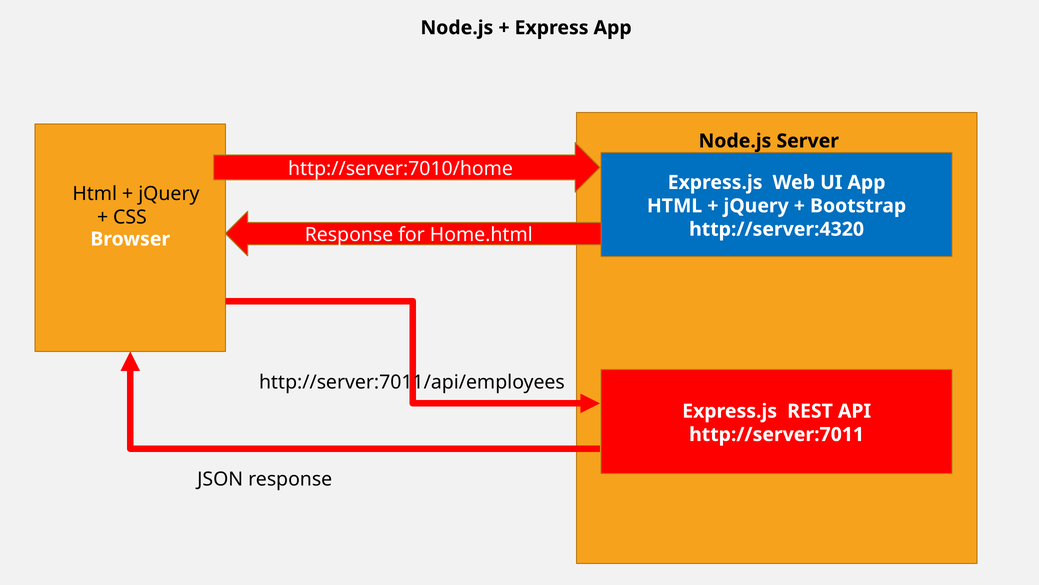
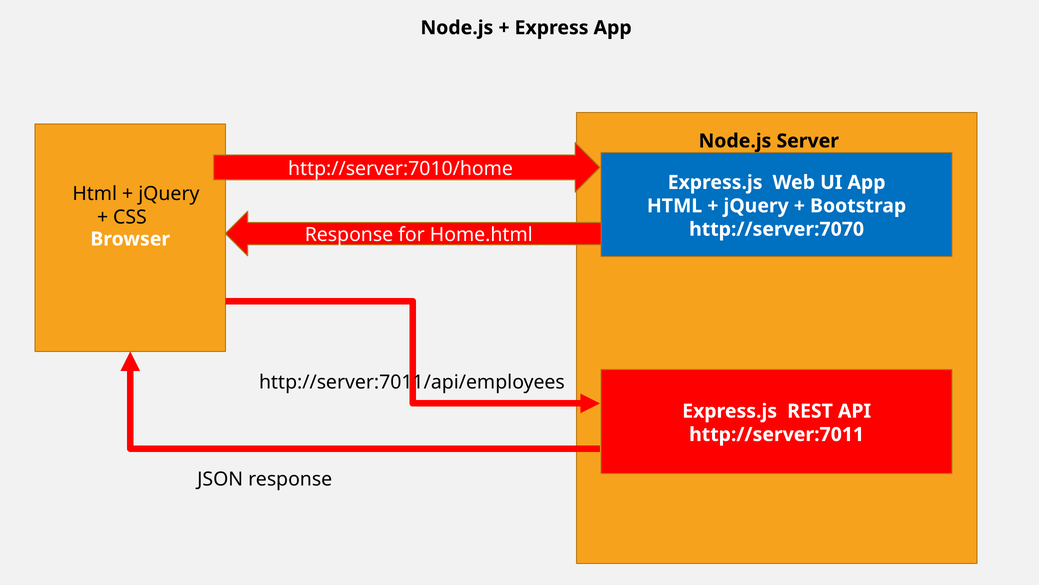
http://server:4320: http://server:4320 -> http://server:7070
